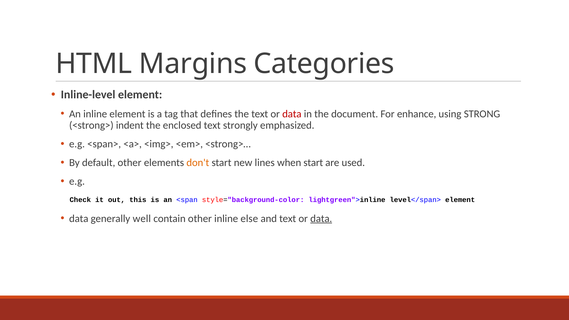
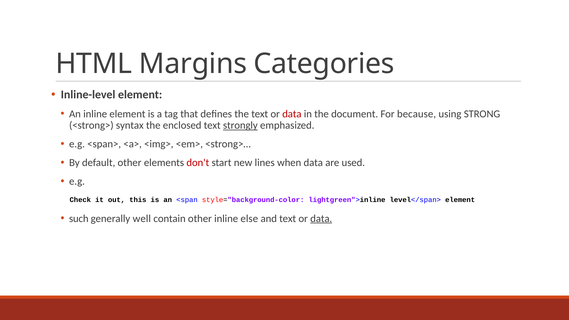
enhance: enhance -> because
indent: indent -> syntax
strongly underline: none -> present
don't colour: orange -> red
when start: start -> data
data at (79, 219): data -> such
